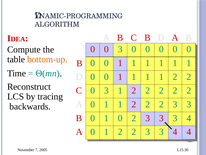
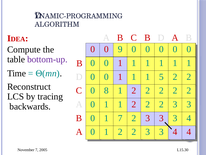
3 at (120, 49): 3 -> 9
bottom-up colour: orange -> purple
1 at (161, 77): 1 -> 5
C 0 3: 3 -> 8
1 0: 0 -> 7
